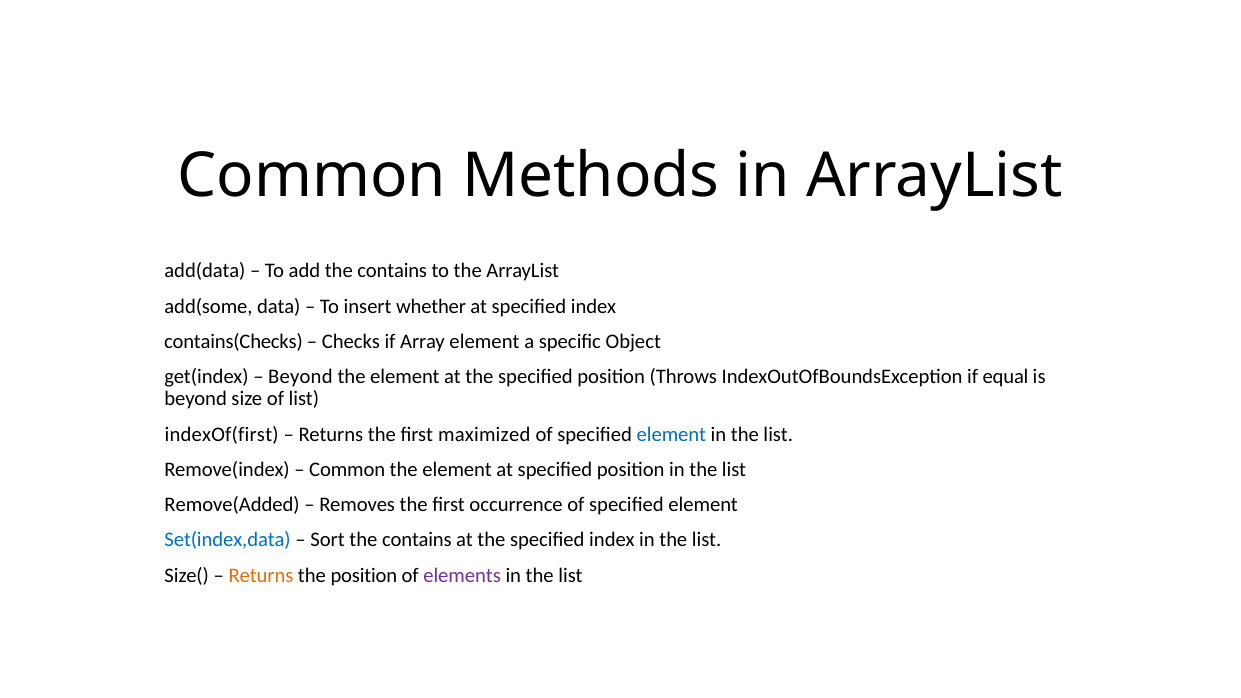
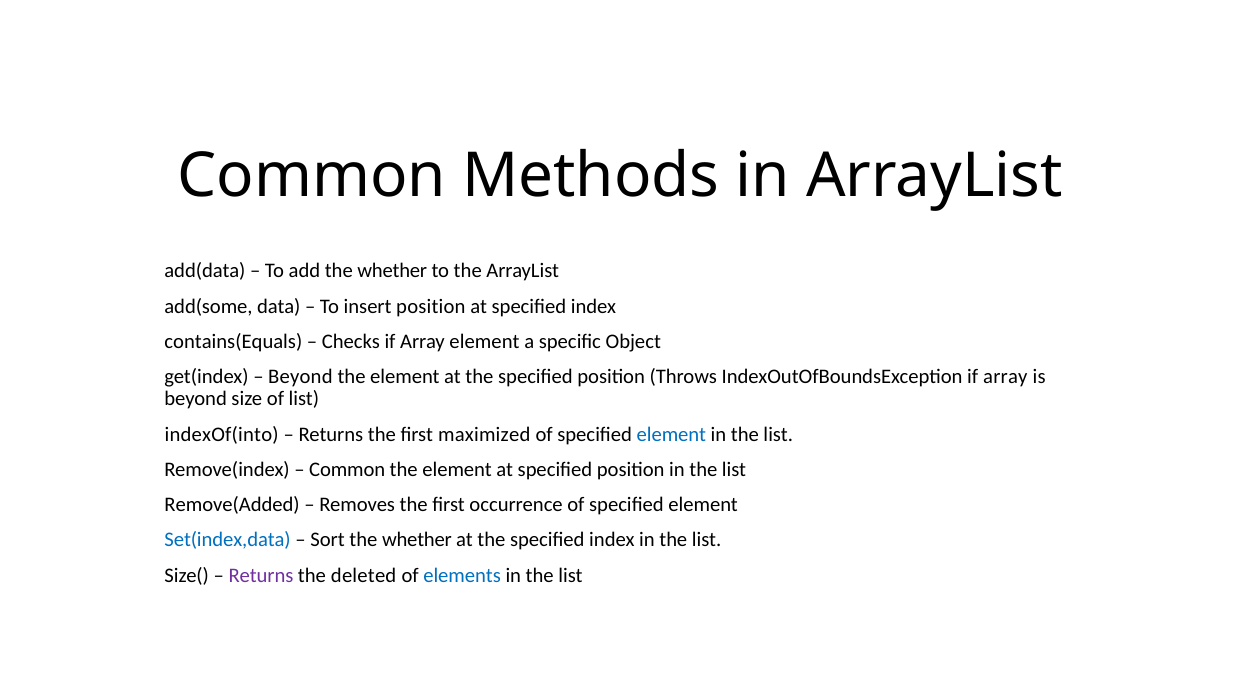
add the contains: contains -> whether
insert whether: whether -> position
contains(Checks: contains(Checks -> contains(Equals
IndexOutOfBoundsException if equal: equal -> array
indexOf(first: indexOf(first -> indexOf(into
contains at (417, 540): contains -> whether
Returns at (261, 575) colour: orange -> purple
the position: position -> deleted
elements colour: purple -> blue
